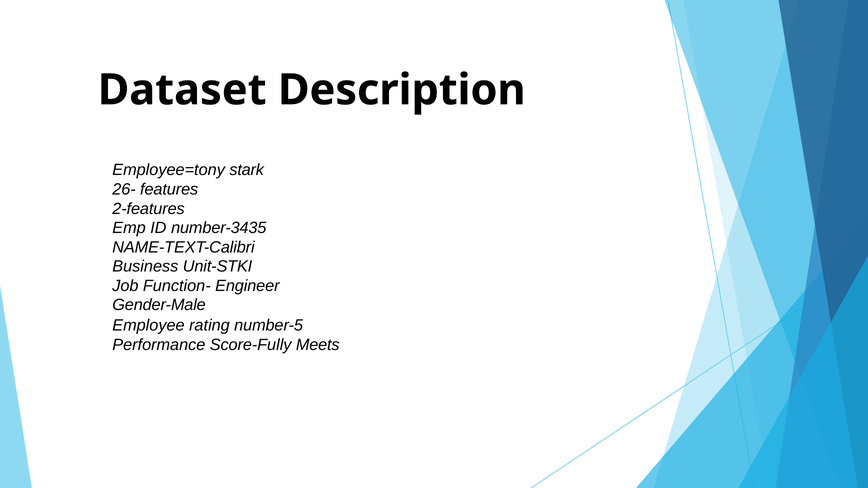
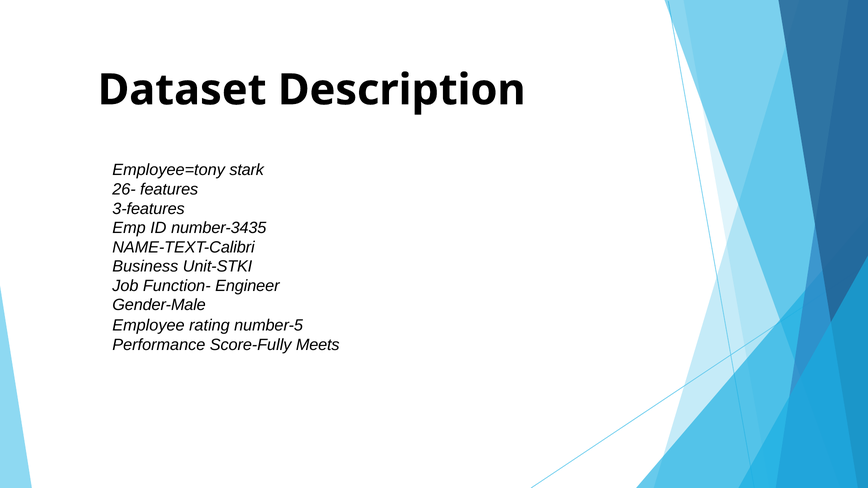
2-features: 2-features -> 3-features
